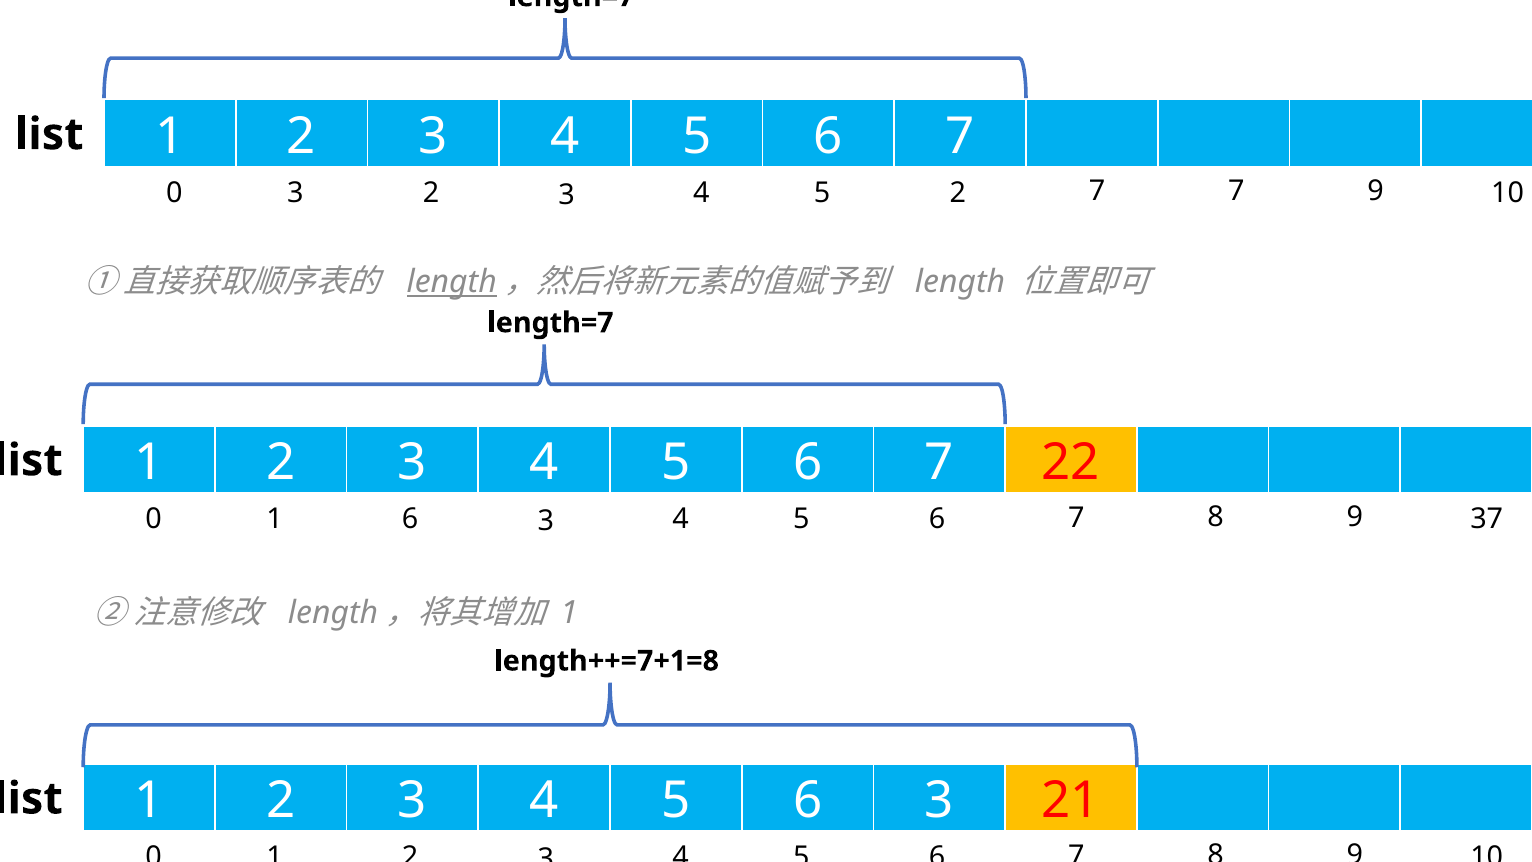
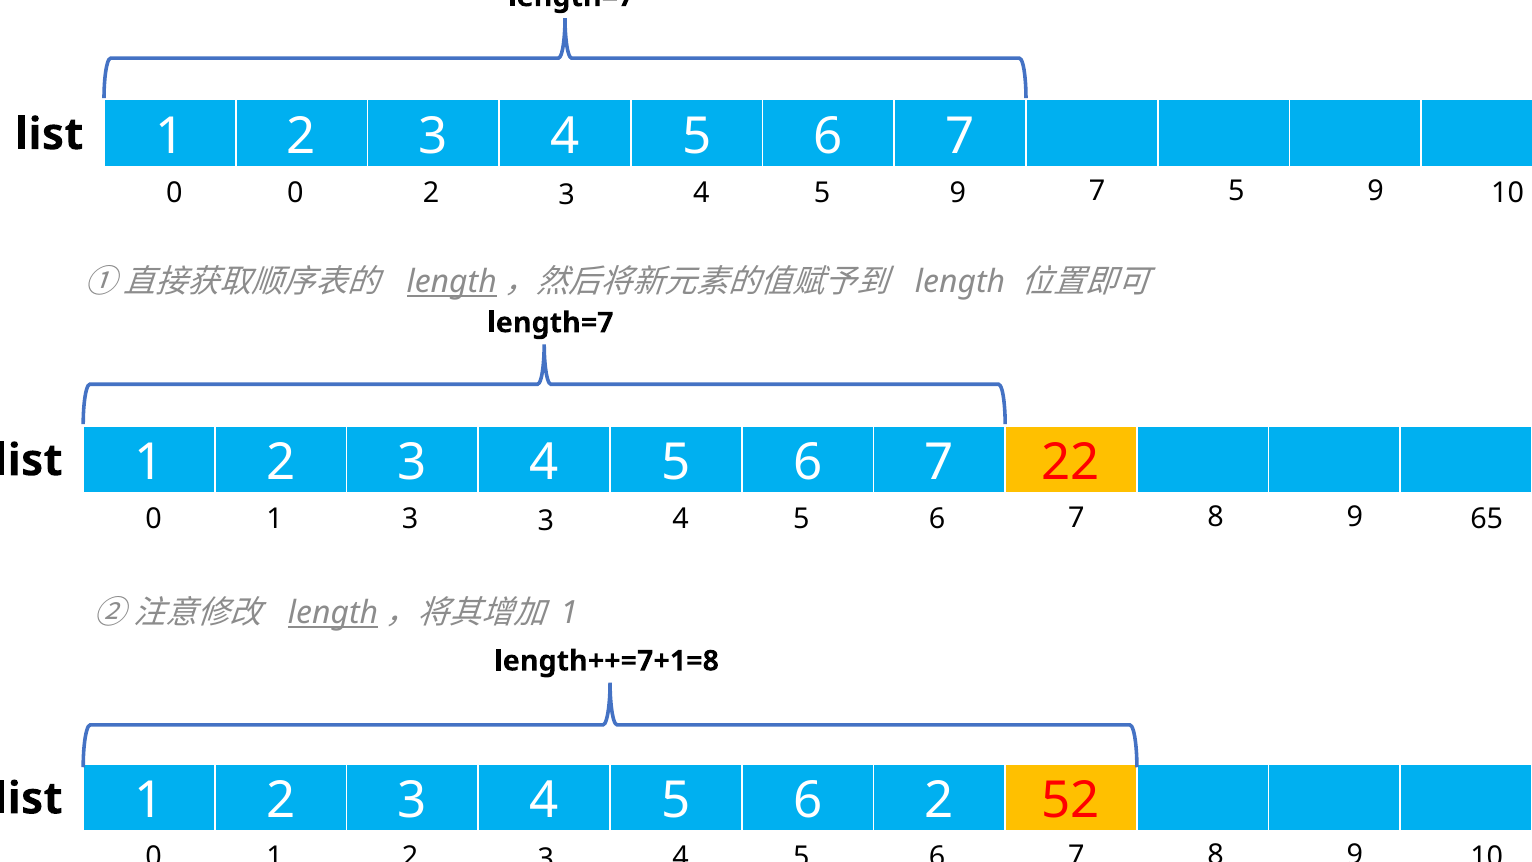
7 7: 7 -> 5
0 3: 3 -> 0
4 5 2: 2 -> 9
37: 37 -> 65
1 6: 6 -> 3
length at (333, 613) underline: none -> present
5 6 3: 3 -> 2
21: 21 -> 52
